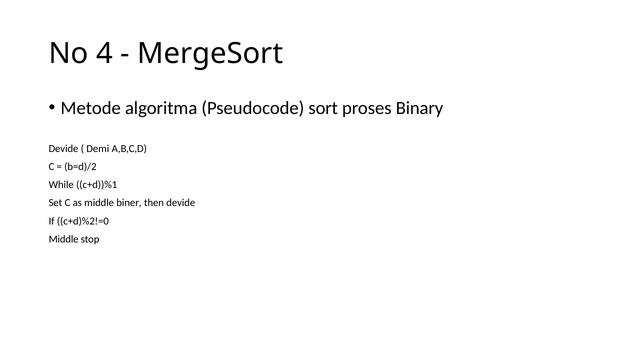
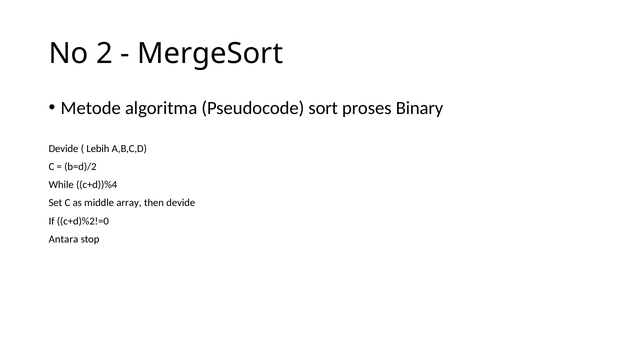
4: 4 -> 2
Demi: Demi -> Lebih
c+d))%1: c+d))%1 -> c+d))%4
biner: biner -> array
Middle at (64, 239): Middle -> Antara
